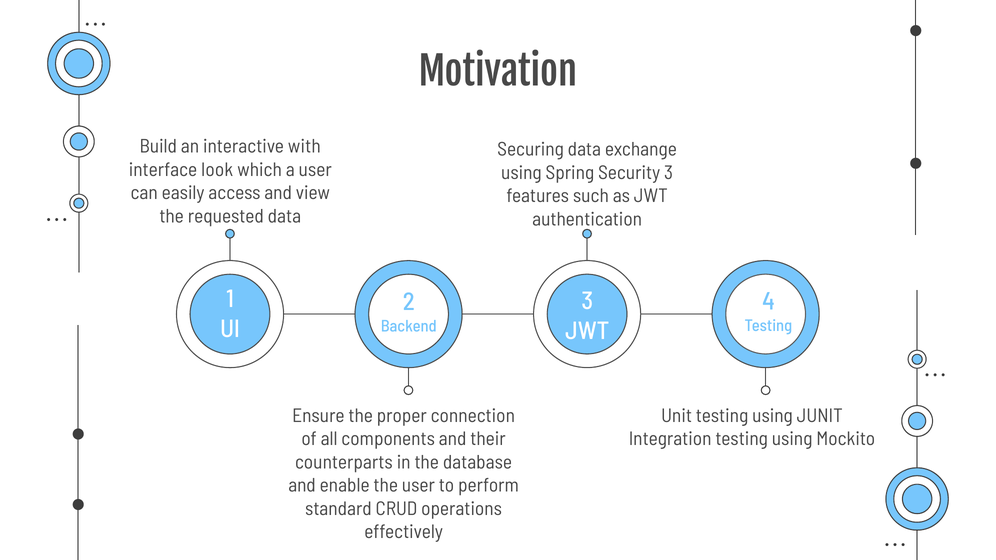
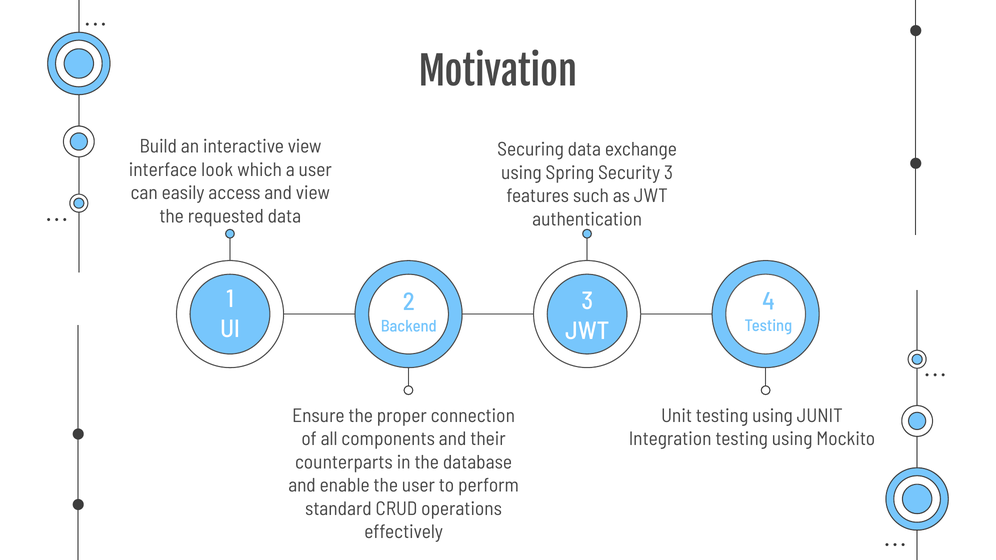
interactive with: with -> view
